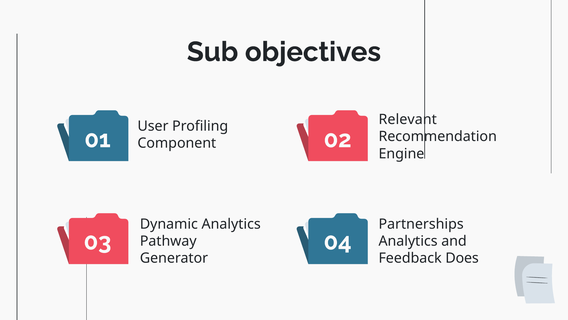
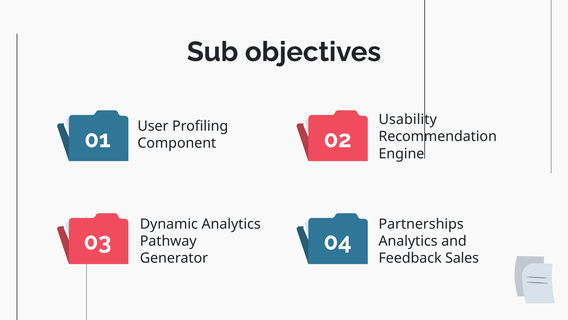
Relevant: Relevant -> Usability
Does: Does -> Sales
